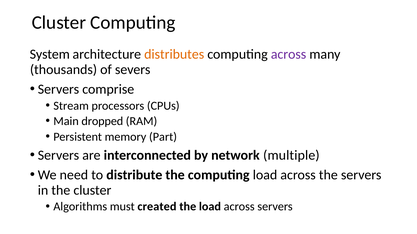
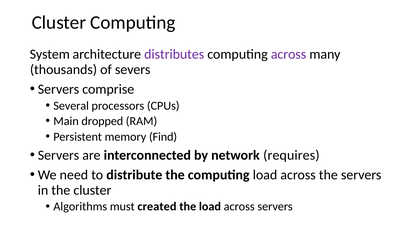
distributes colour: orange -> purple
Stream: Stream -> Several
Part: Part -> Find
multiple: multiple -> requires
